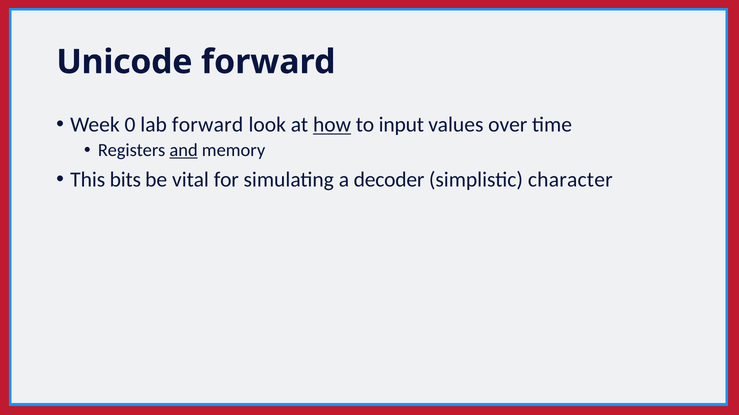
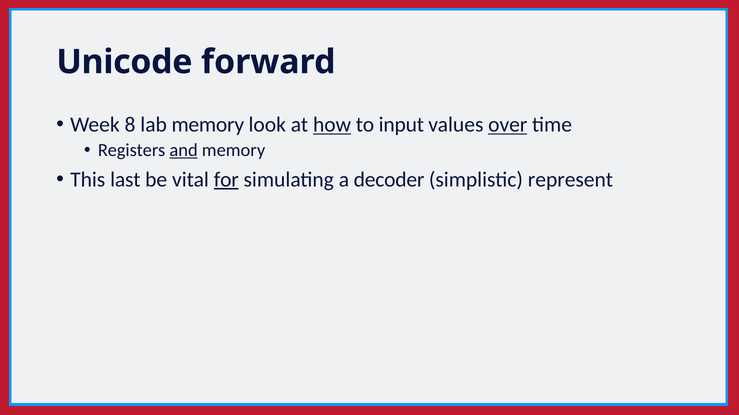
0: 0 -> 8
lab forward: forward -> memory
over underline: none -> present
bits: bits -> last
for underline: none -> present
character: character -> represent
